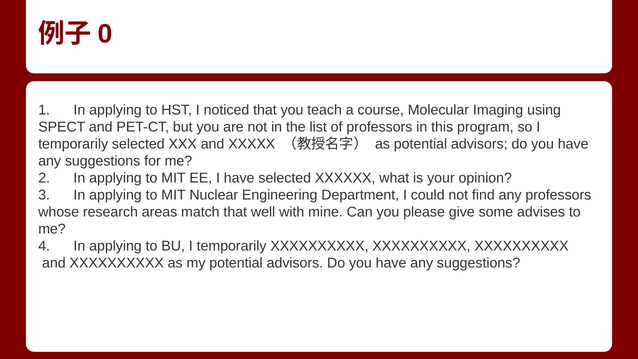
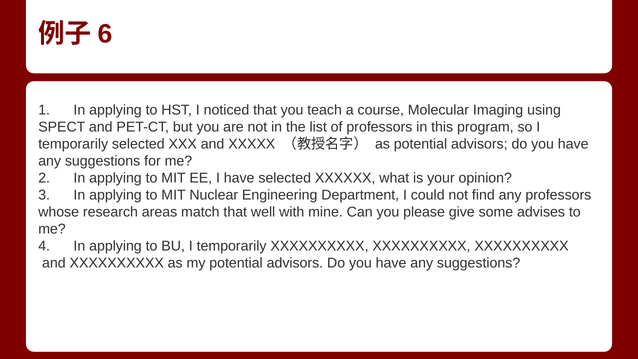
0: 0 -> 6
